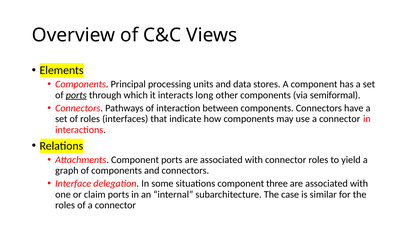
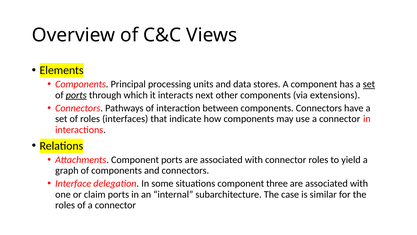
set at (369, 84) underline: none -> present
long: long -> next
semiformal: semiformal -> extensions
